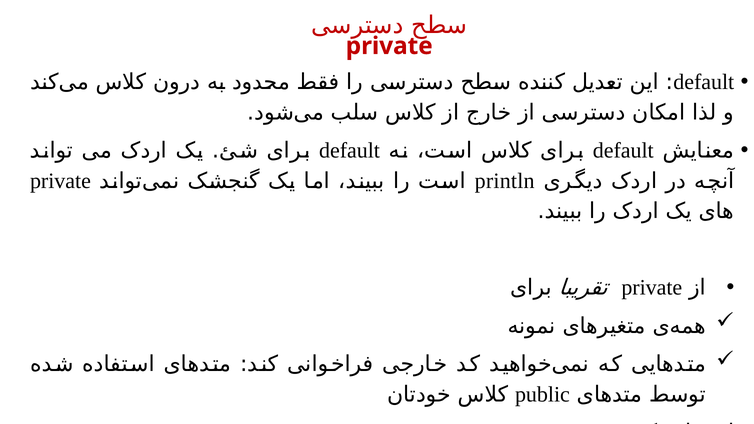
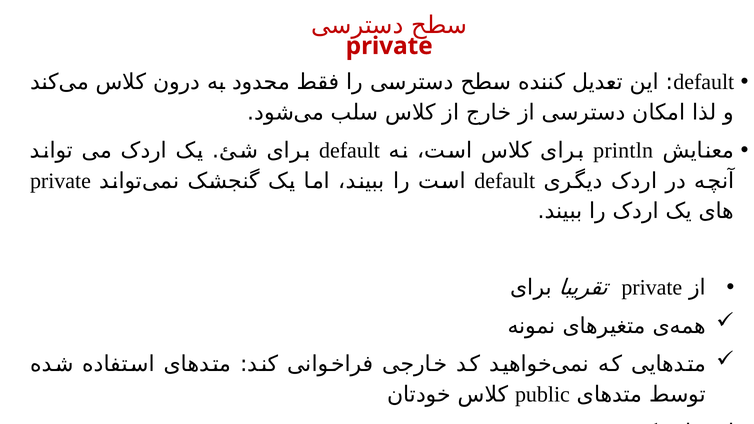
default at (623, 151): default -> println
println at (505, 181): println -> default
